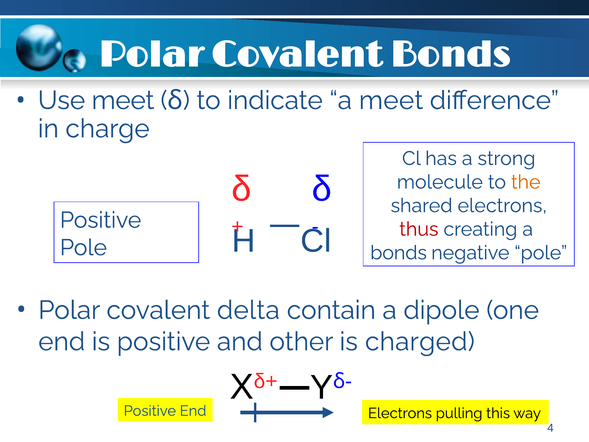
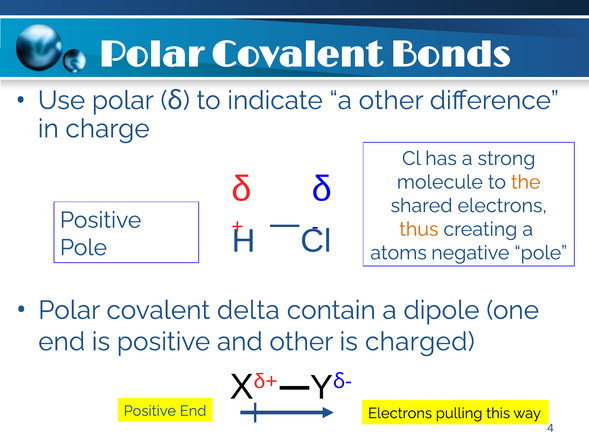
Use meet: meet -> polar
a meet: meet -> other
thus colour: red -> orange
bonds at (399, 253): bonds -> atoms
